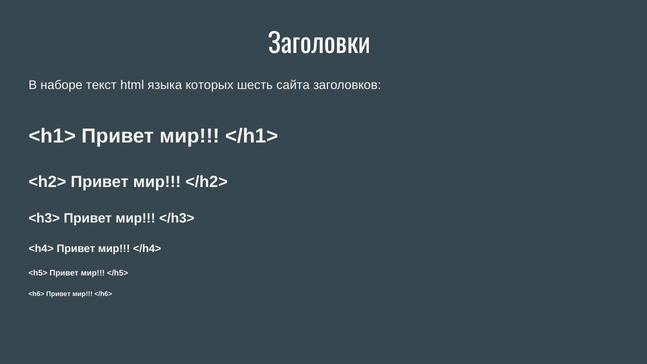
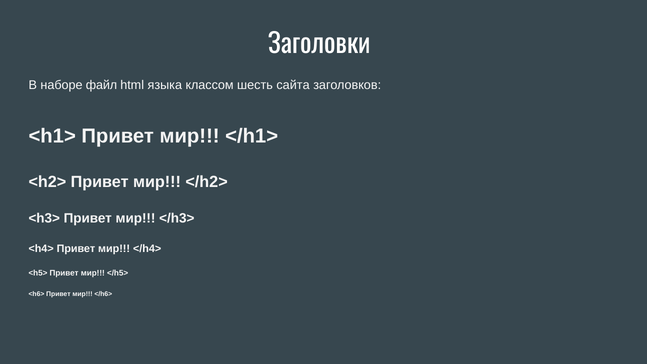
текст: текст -> файл
которых: которых -> классом
